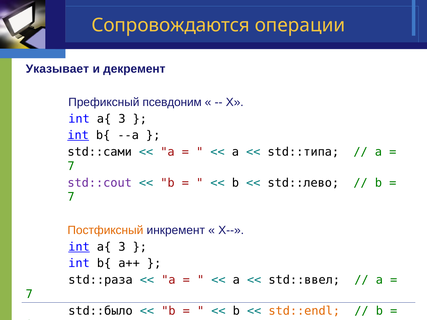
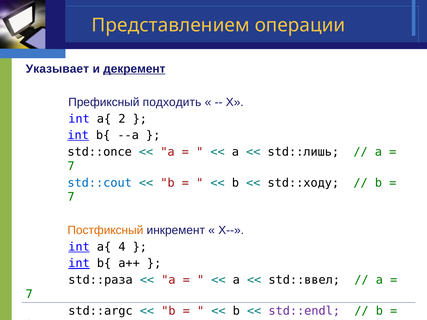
Сопровождаются: Сопровождаются -> Представлением
декремент underline: none -> present
псевдоним: псевдоним -> подходить
3 at (122, 119): 3 -> 2
std::сами: std::сами -> std::once
std::типа: std::типа -> std::лишь
std::cout colour: purple -> blue
std::лево: std::лево -> std::ходу
3 at (122, 247): 3 -> 4
int at (79, 264) underline: none -> present
std::было: std::было -> std::argc
std::endl colour: orange -> purple
